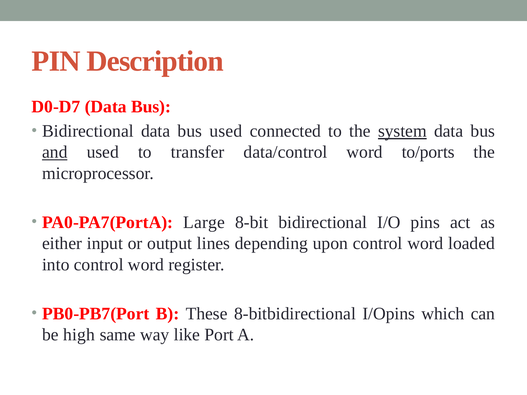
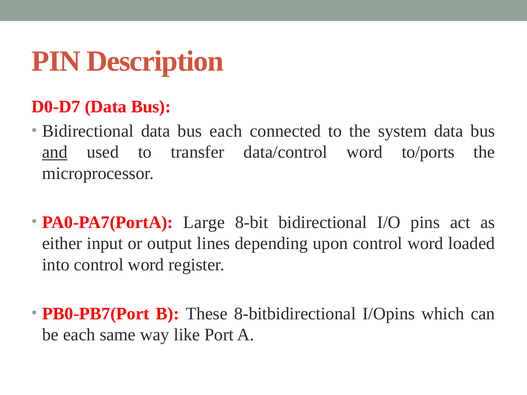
bus used: used -> each
system underline: present -> none
be high: high -> each
